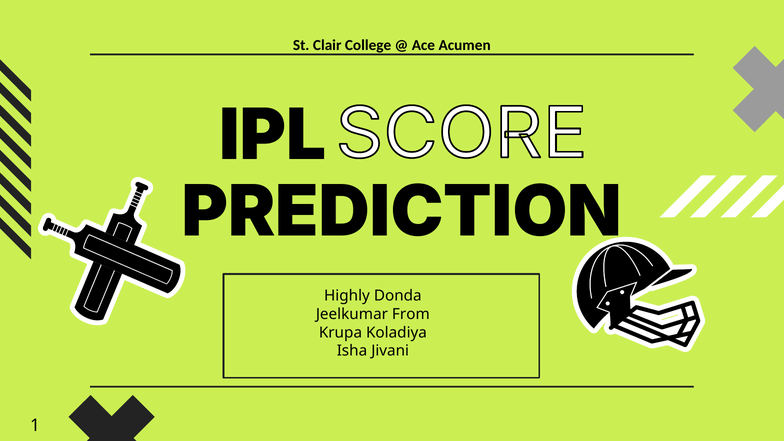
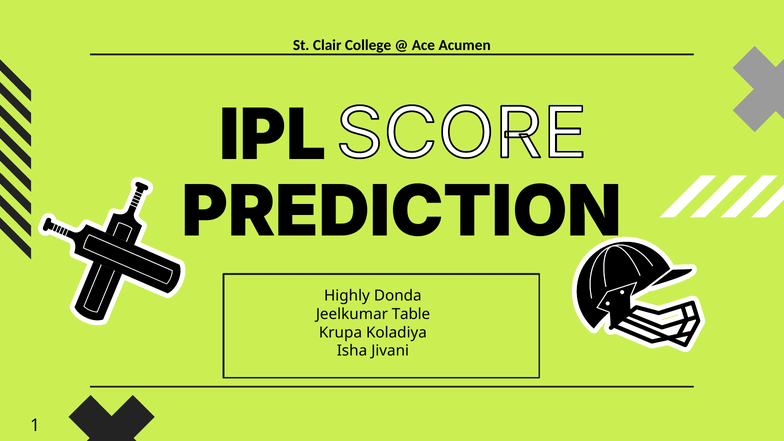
From: From -> Table
